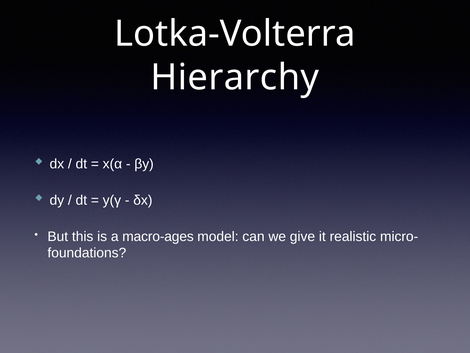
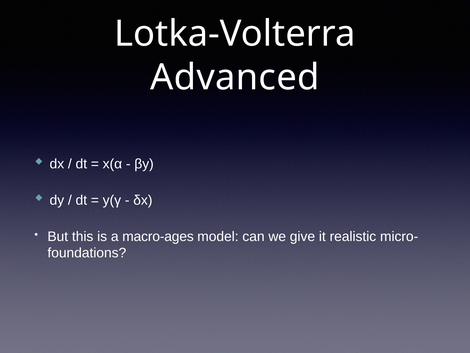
Hierarchy: Hierarchy -> Advanced
